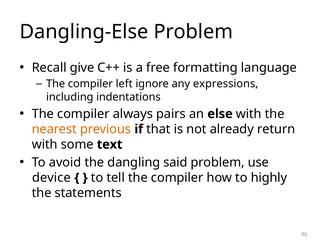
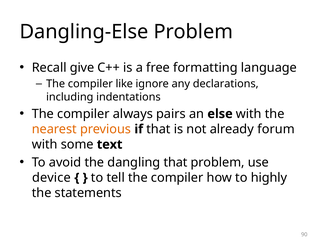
left: left -> like
expressions: expressions -> declarations
return: return -> forum
dangling said: said -> that
